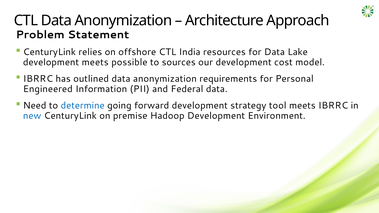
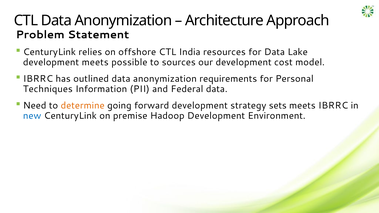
Engineered: Engineered -> Techniques
determine colour: blue -> orange
tool: tool -> sets
